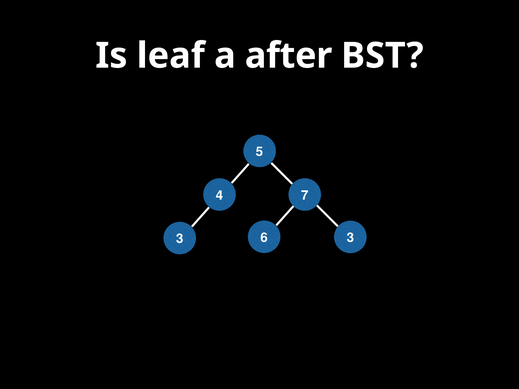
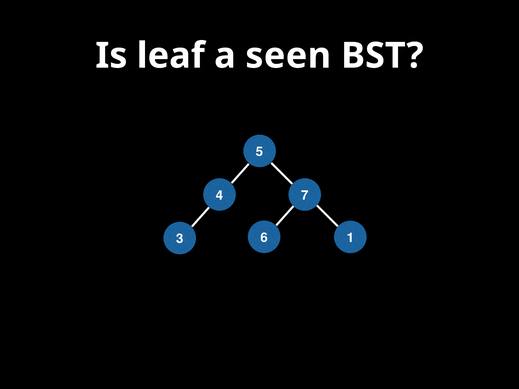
after: after -> seen
3 at (350, 238): 3 -> 1
